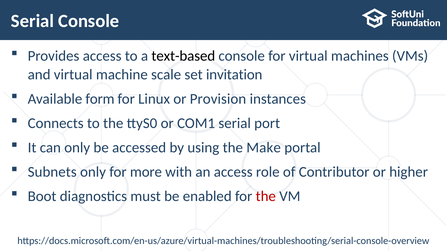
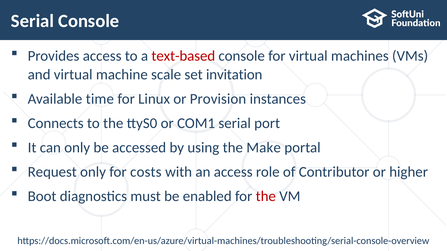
text-based colour: black -> red
form: form -> time
Subnets: Subnets -> Request
more: more -> costs
